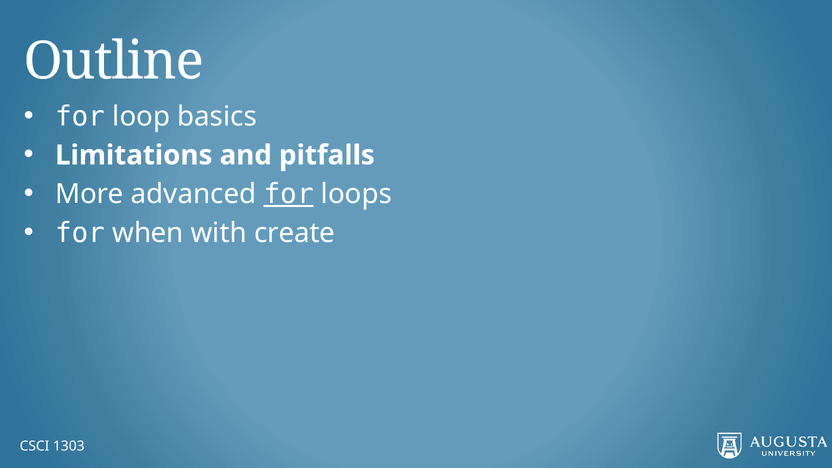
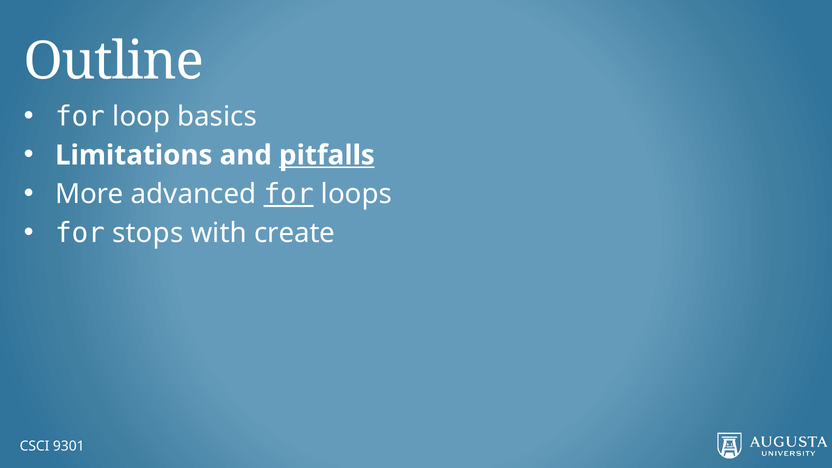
pitfalls underline: none -> present
when: when -> stops
1303: 1303 -> 9301
